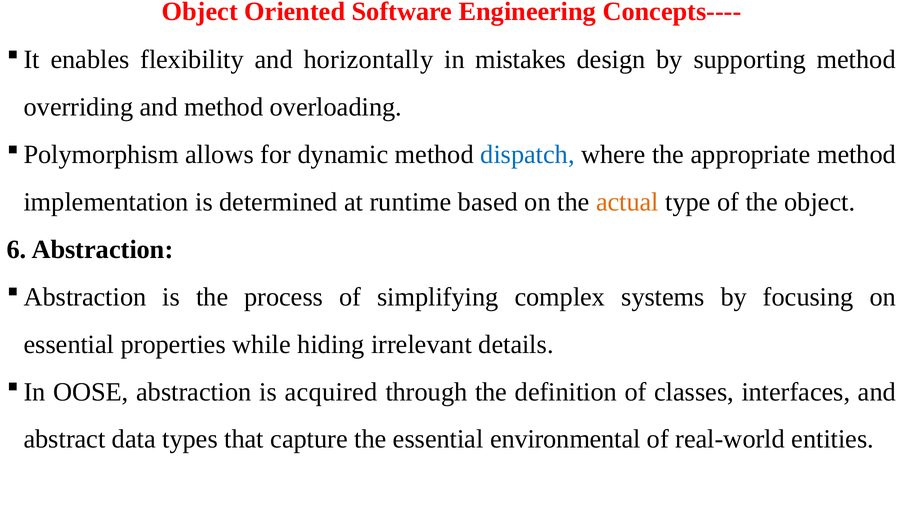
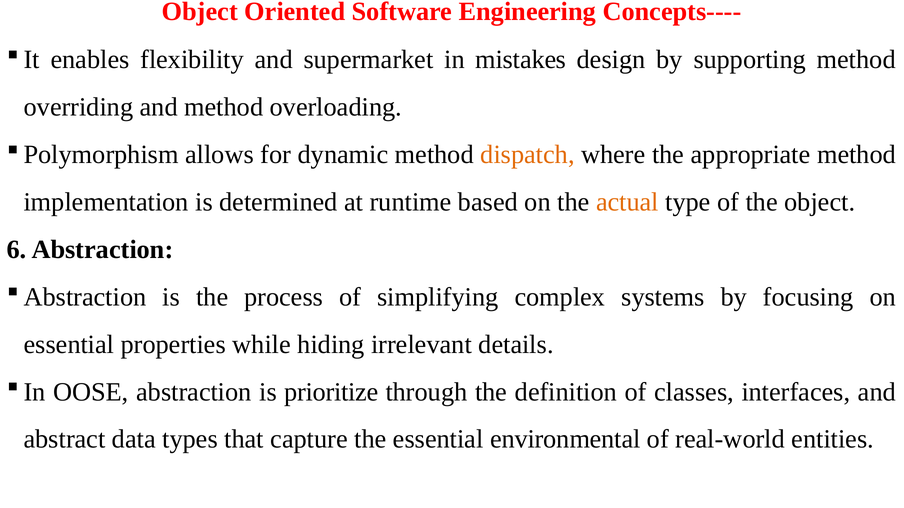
horizontally: horizontally -> supermarket
dispatch colour: blue -> orange
acquired: acquired -> prioritize
